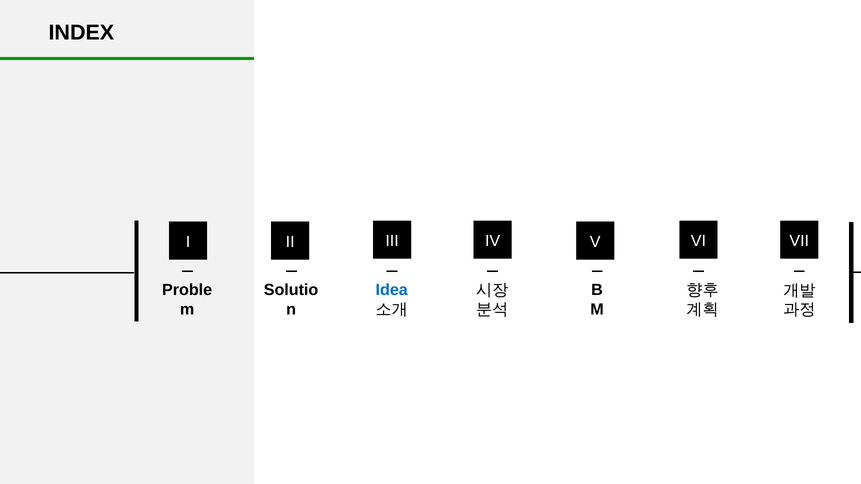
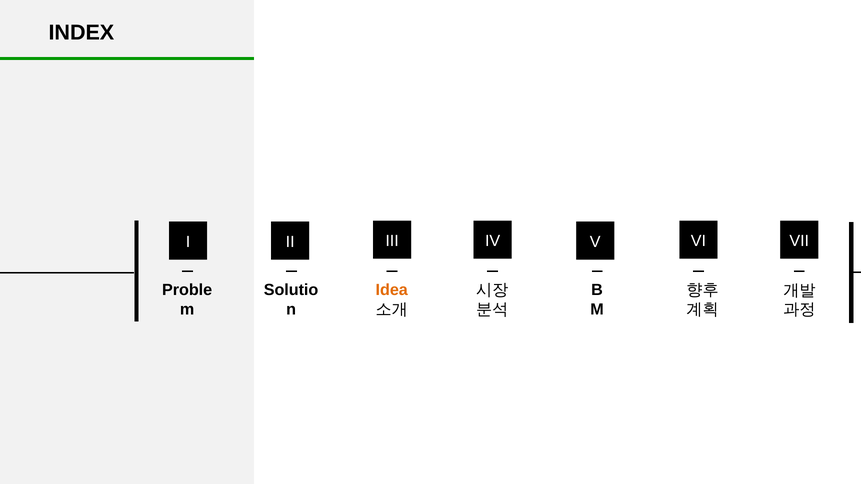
Idea colour: blue -> orange
